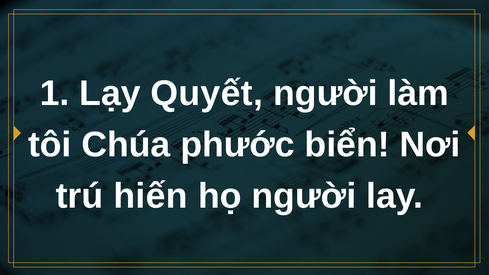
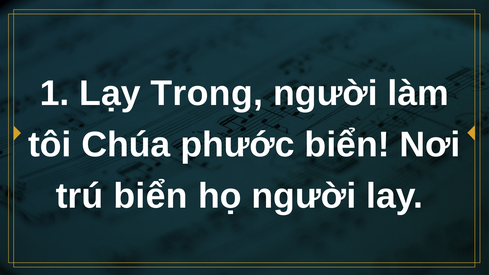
Quyết: Quyết -> Trong
trú hiến: hiến -> biển
